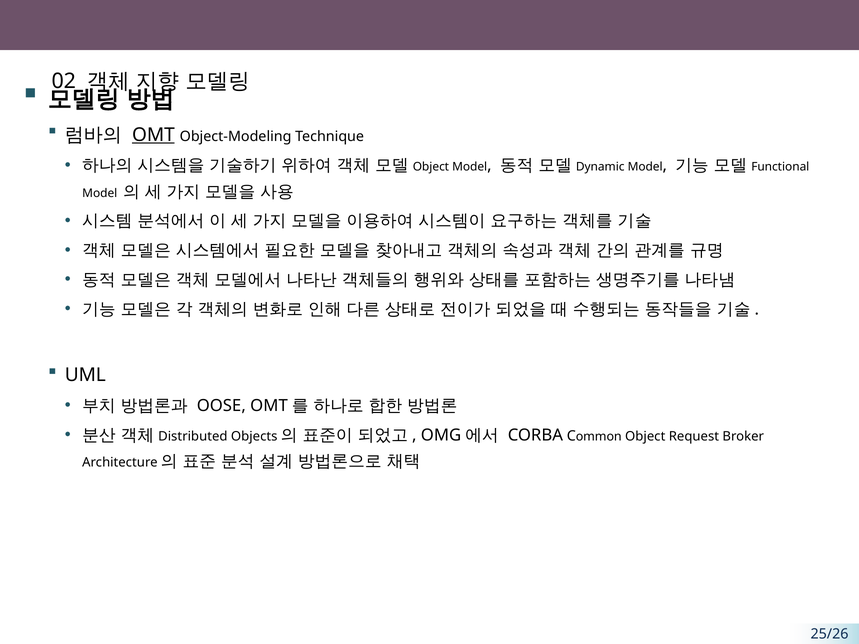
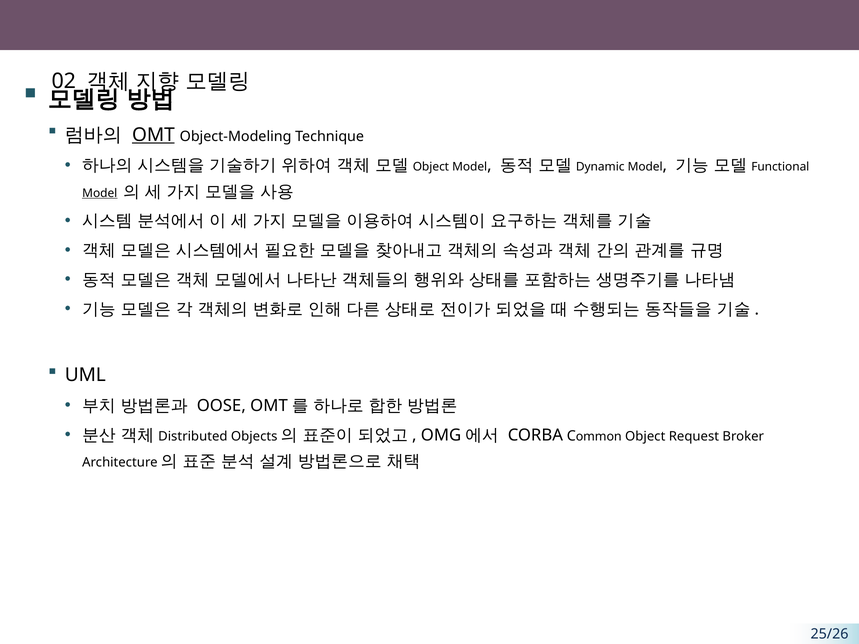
Model at (100, 193) underline: none -> present
